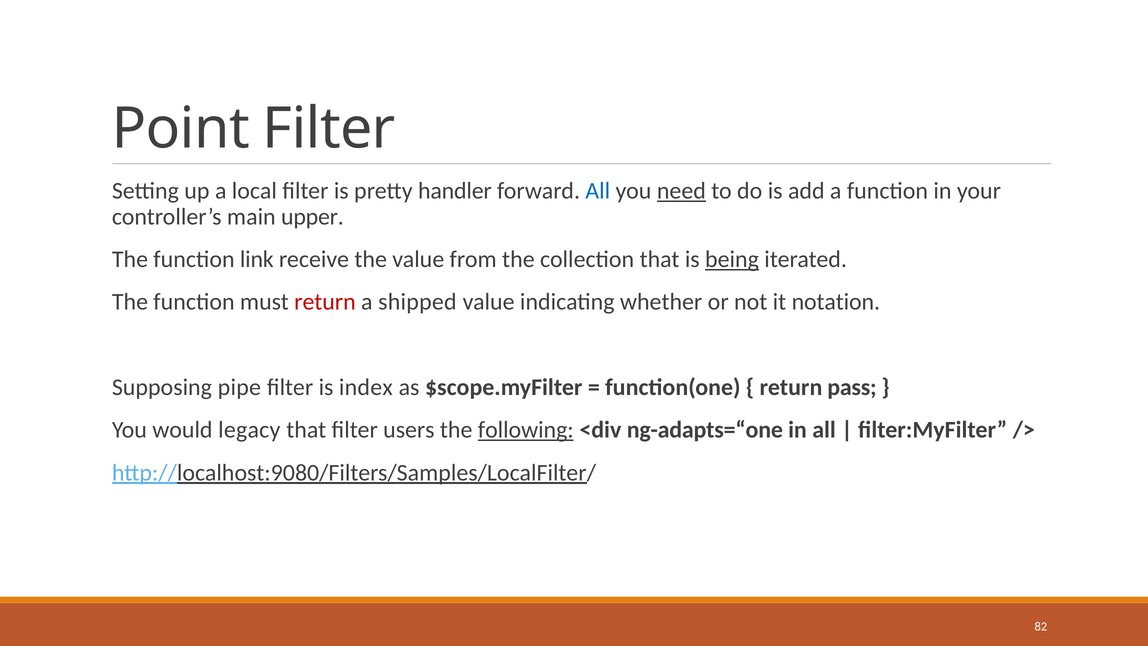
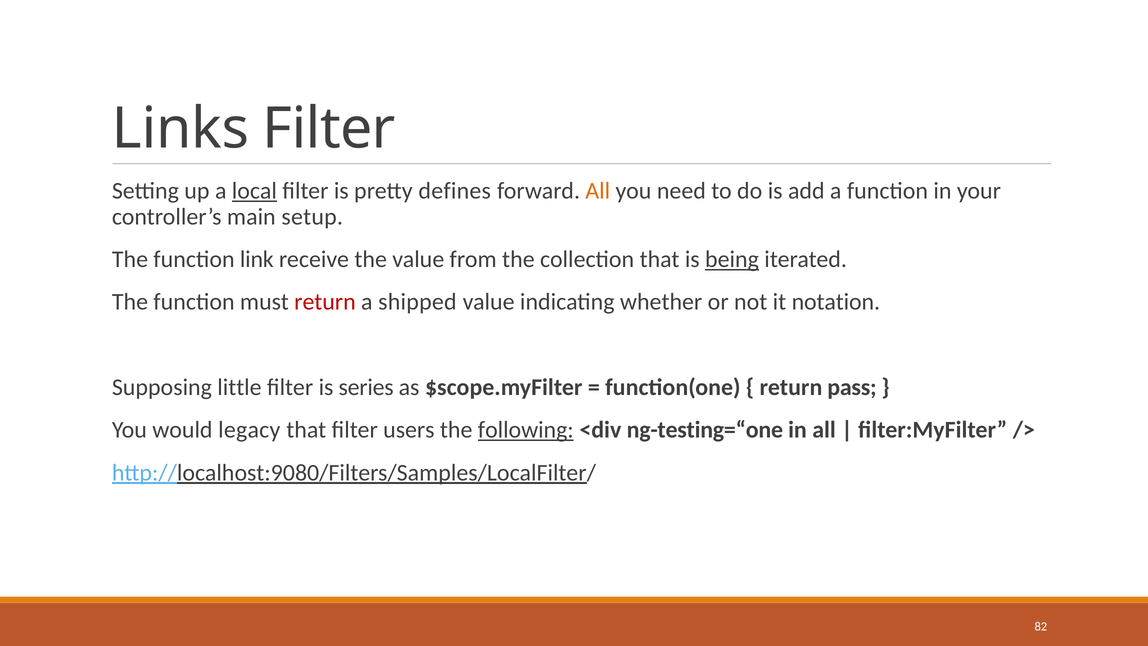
Point: Point -> Links
local underline: none -> present
handler: handler -> defines
All at (598, 191) colour: blue -> orange
need underline: present -> none
upper: upper -> setup
pipe: pipe -> little
index: index -> series
ng-adapts=“one: ng-adapts=“one -> ng-testing=“one
